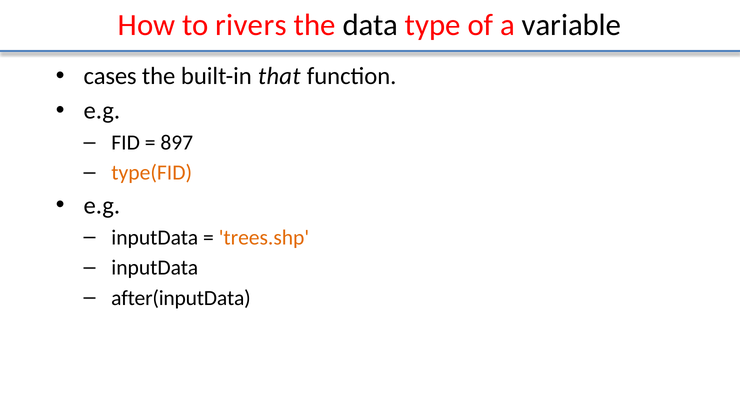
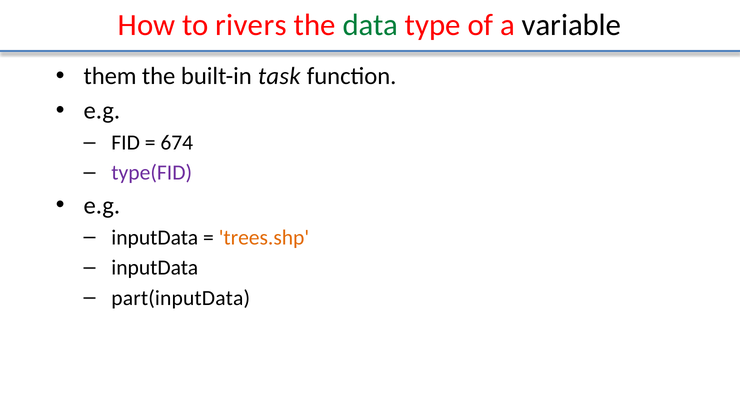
data colour: black -> green
cases: cases -> them
that: that -> task
897: 897 -> 674
type(FID colour: orange -> purple
after(inputData: after(inputData -> part(inputData
